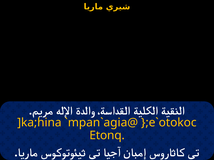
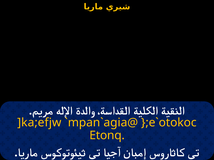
]ka;hina: ]ka;hina -> ]ka;efjw
